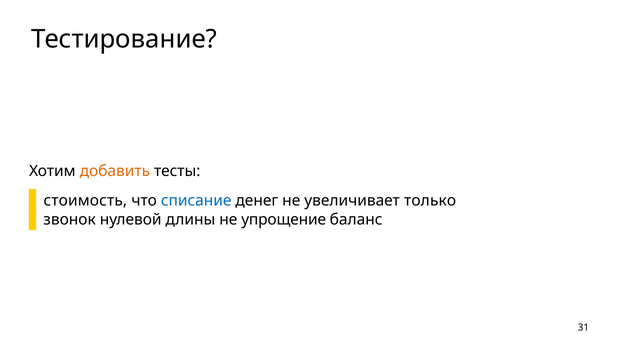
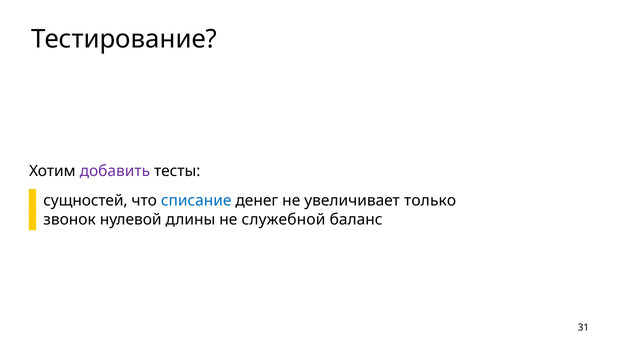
добавить colour: orange -> purple
стоимость: стоимость -> сущностей
упрощение: упрощение -> служебной
